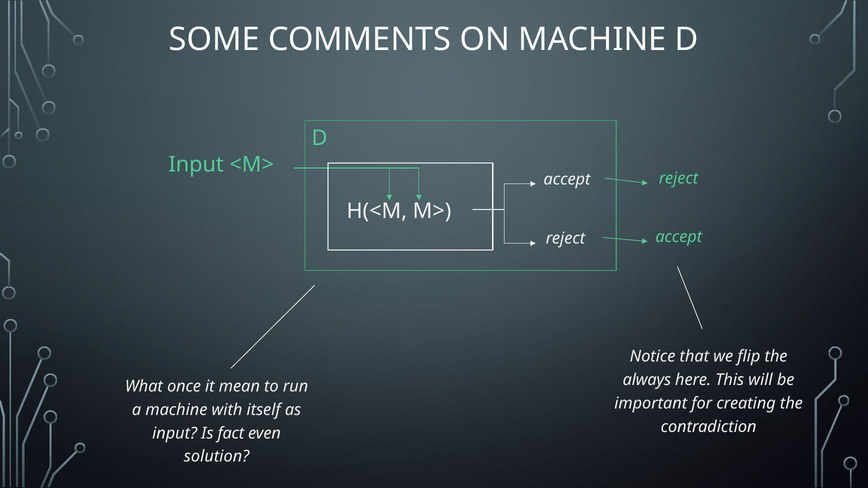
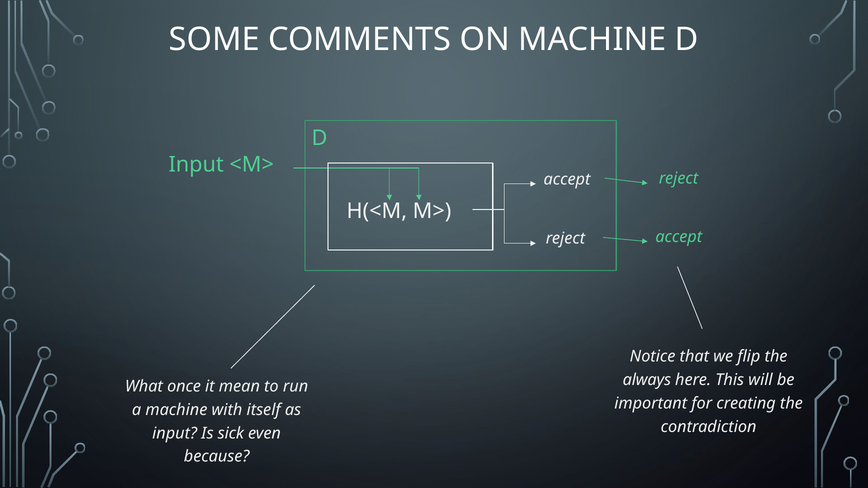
fact: fact -> sick
solution: solution -> because
